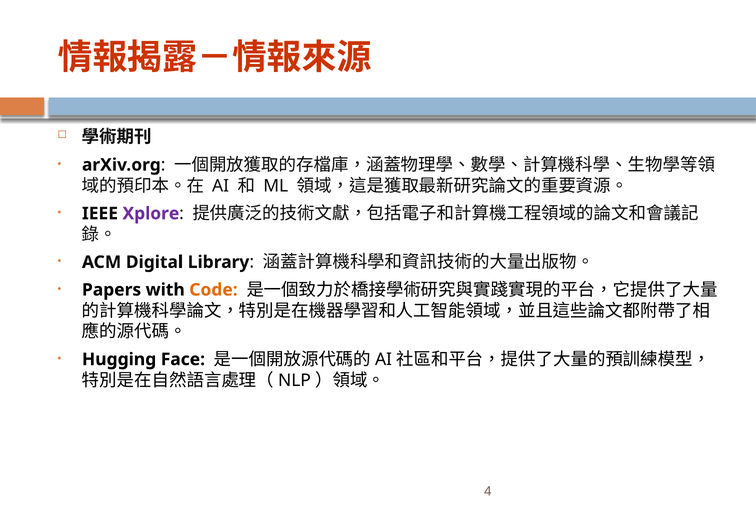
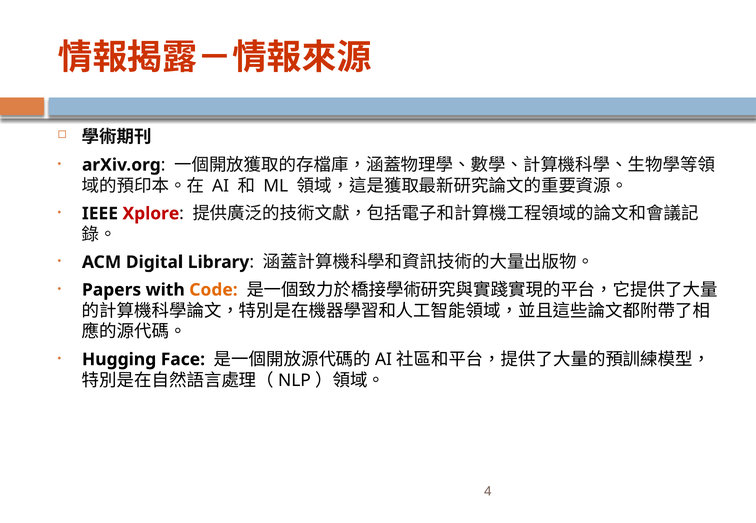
Xplore colour: purple -> red
